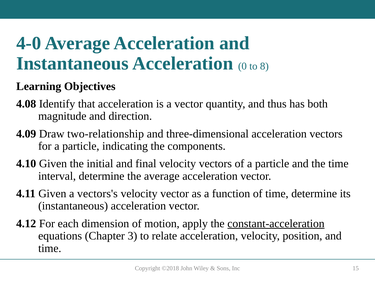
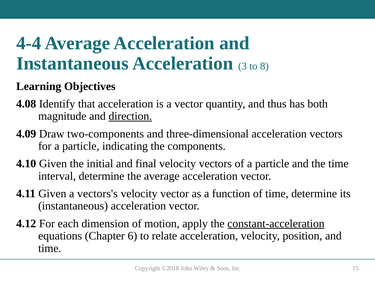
4-0: 4-0 -> 4-4
0: 0 -> 3
direction underline: none -> present
two-relationship: two-relationship -> two-components
3: 3 -> 6
